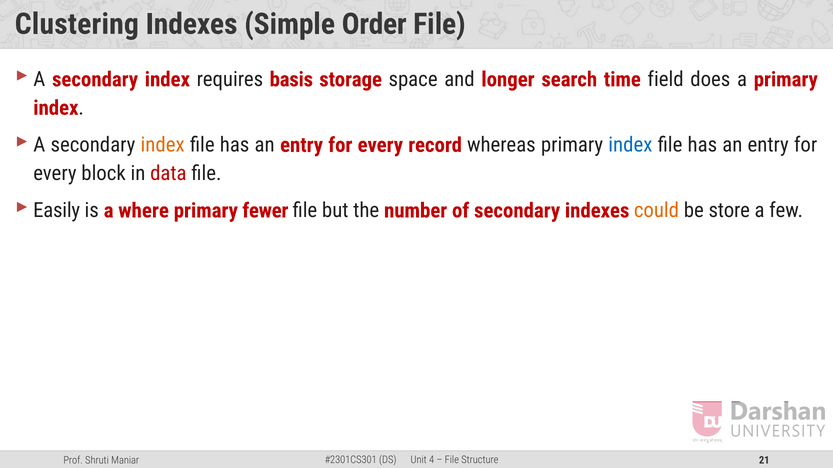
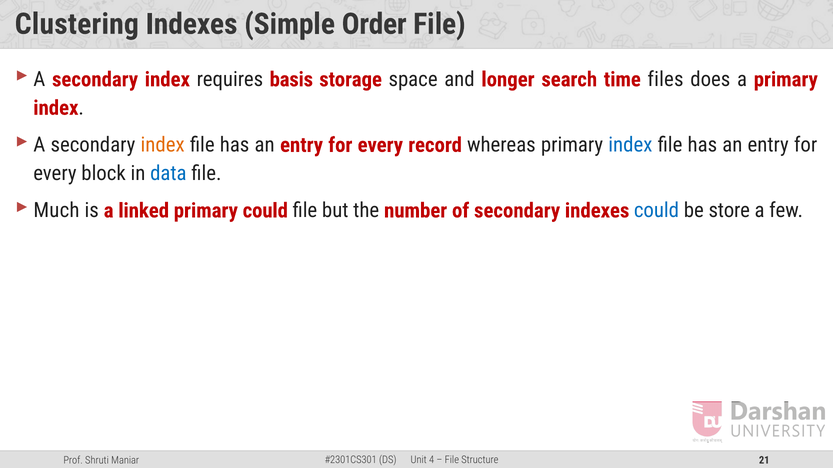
field: field -> files
data colour: red -> blue
Easily: Easily -> Much
where: where -> linked
primary fewer: fewer -> could
could at (656, 211) colour: orange -> blue
